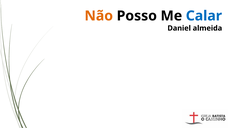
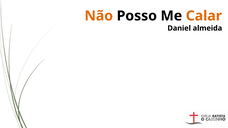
Calar colour: blue -> orange
